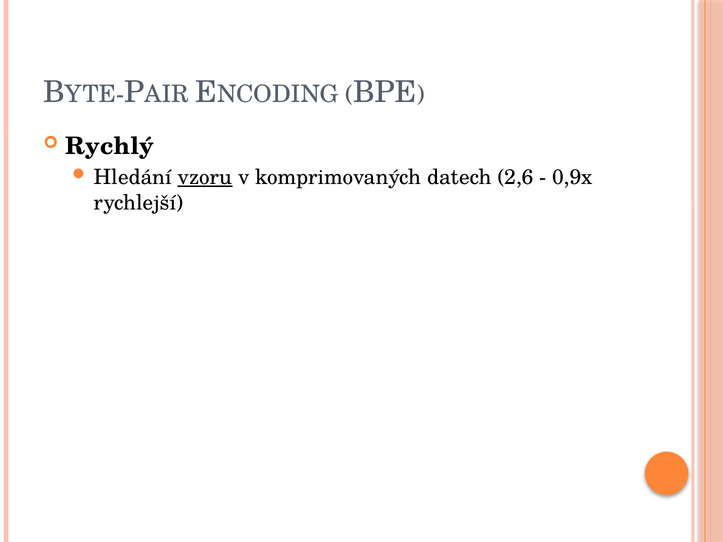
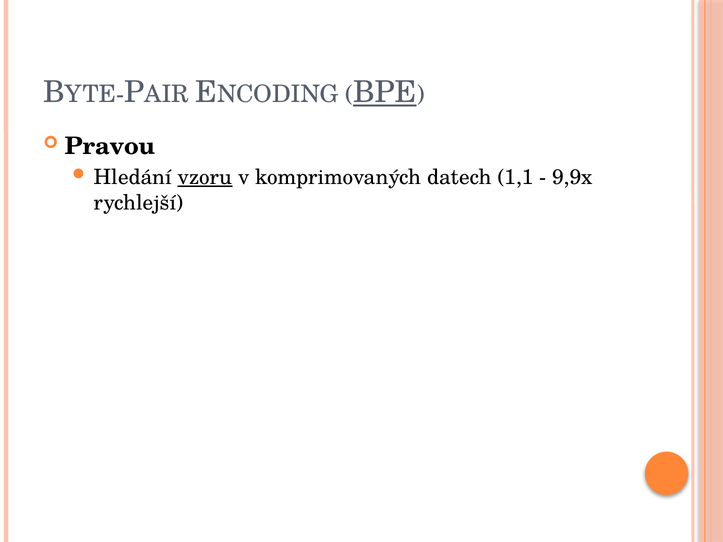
BPE underline: none -> present
Rychlý: Rychlý -> Pravou
2,6: 2,6 -> 1,1
0,9x: 0,9x -> 9,9x
